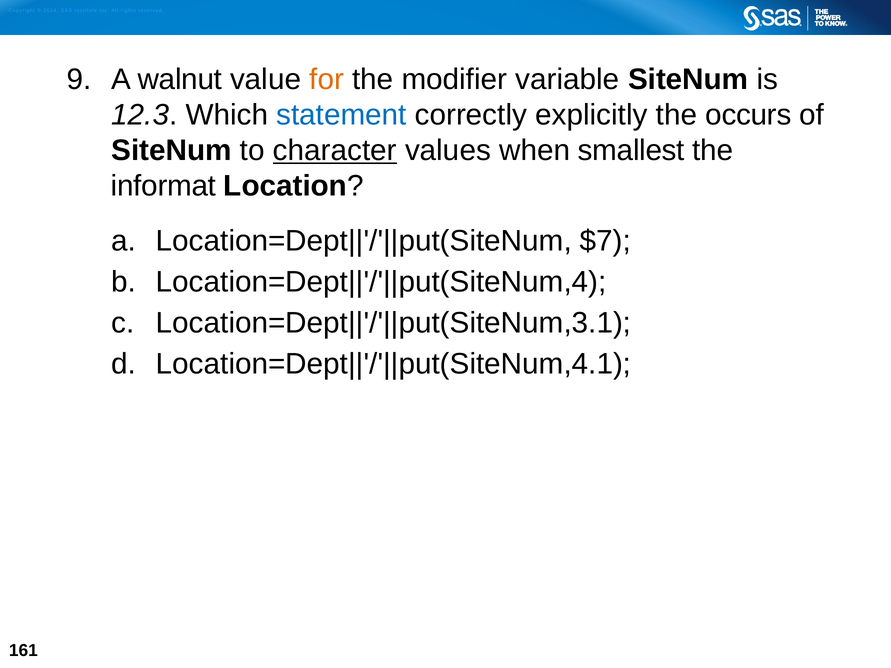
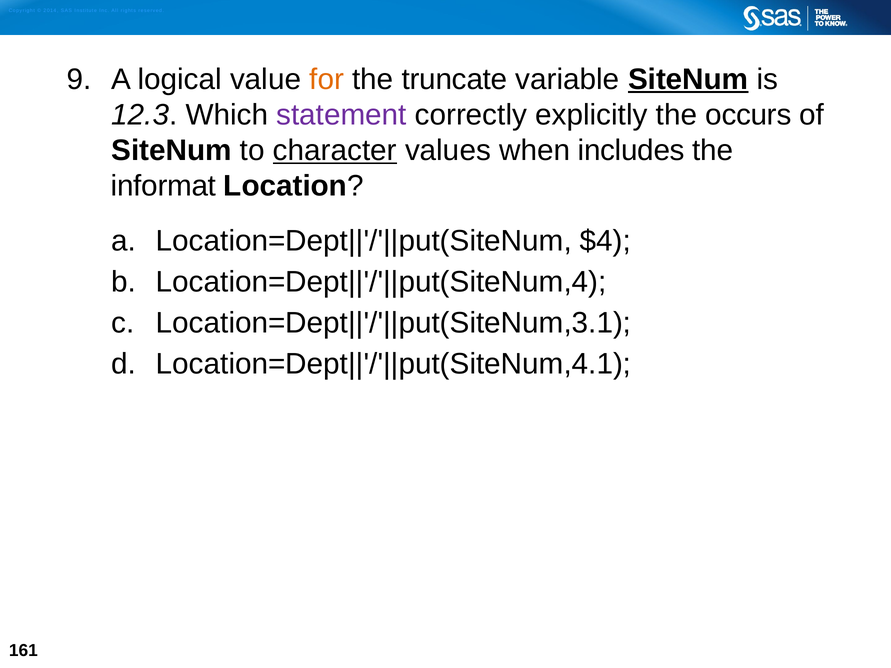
walnut: walnut -> logical
modifier: modifier -> truncate
SiteNum at (688, 79) underline: none -> present
statement colour: blue -> purple
smallest: smallest -> includes
$7: $7 -> $4
